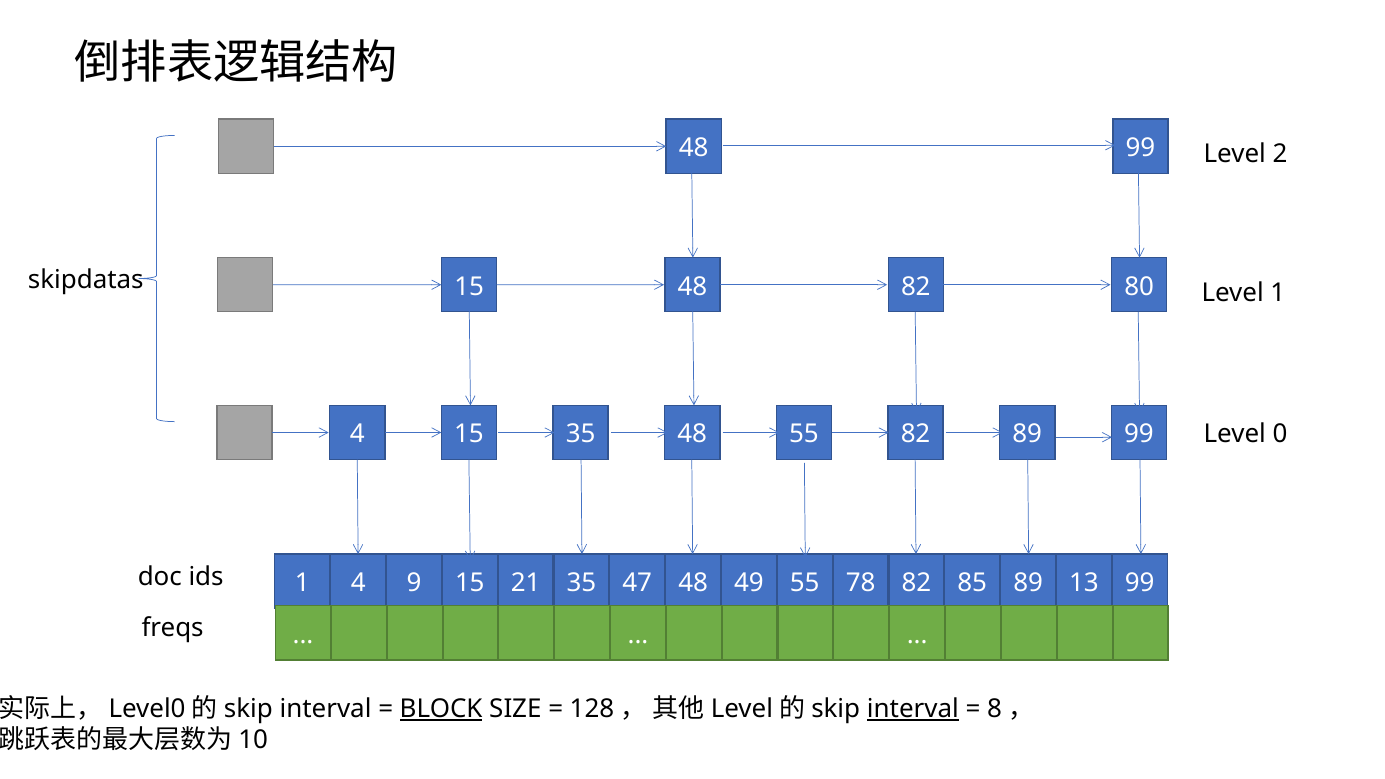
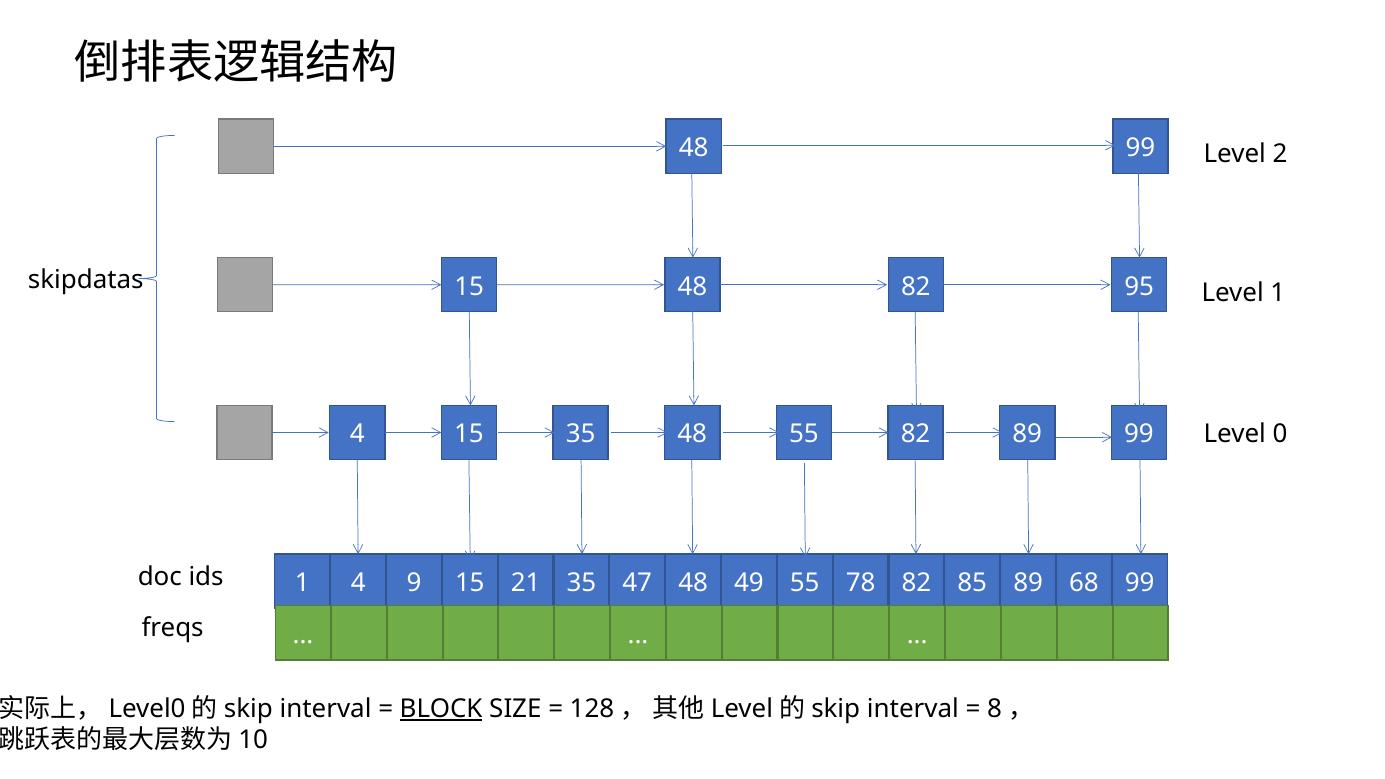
80: 80 -> 95
13: 13 -> 68
interval at (913, 709) underline: present -> none
